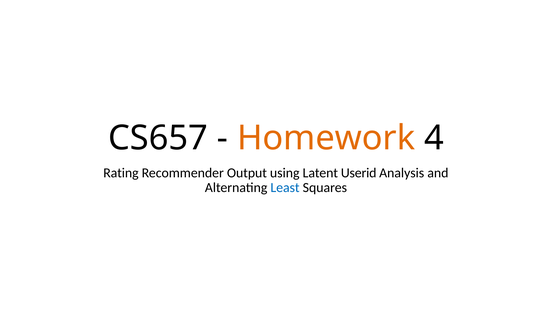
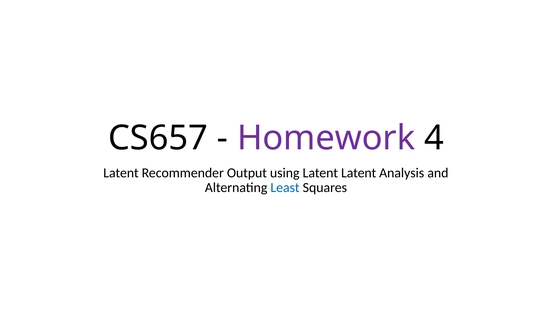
Homework colour: orange -> purple
Rating at (121, 173): Rating -> Latent
Latent Userid: Userid -> Latent
